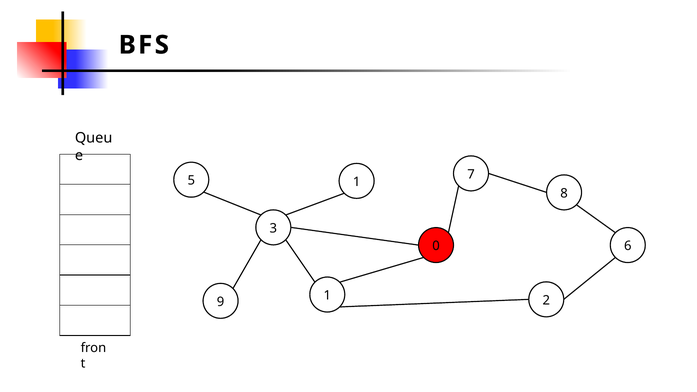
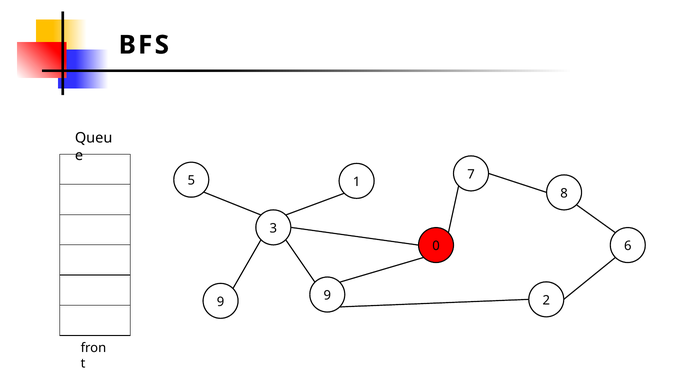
9 1: 1 -> 9
